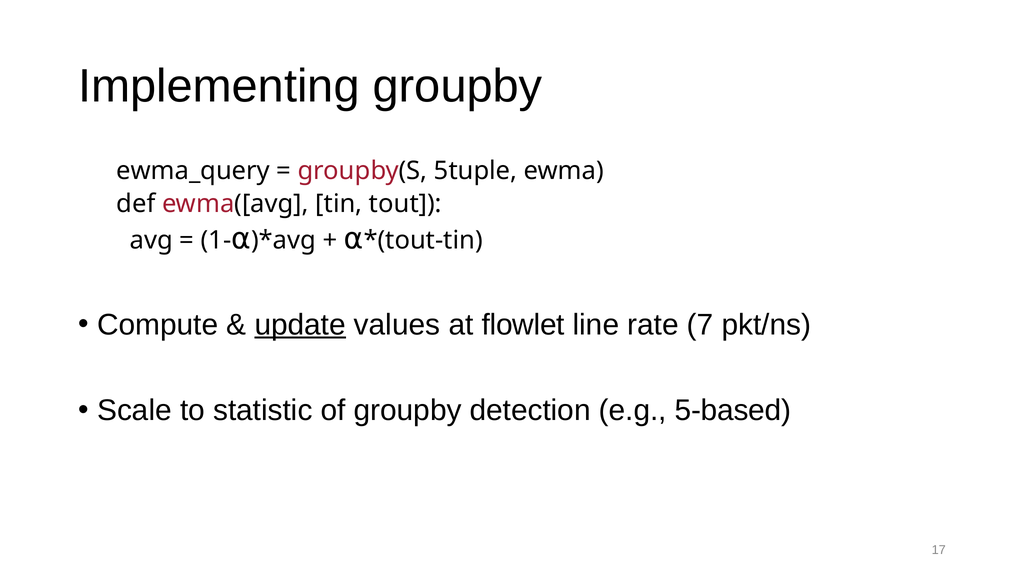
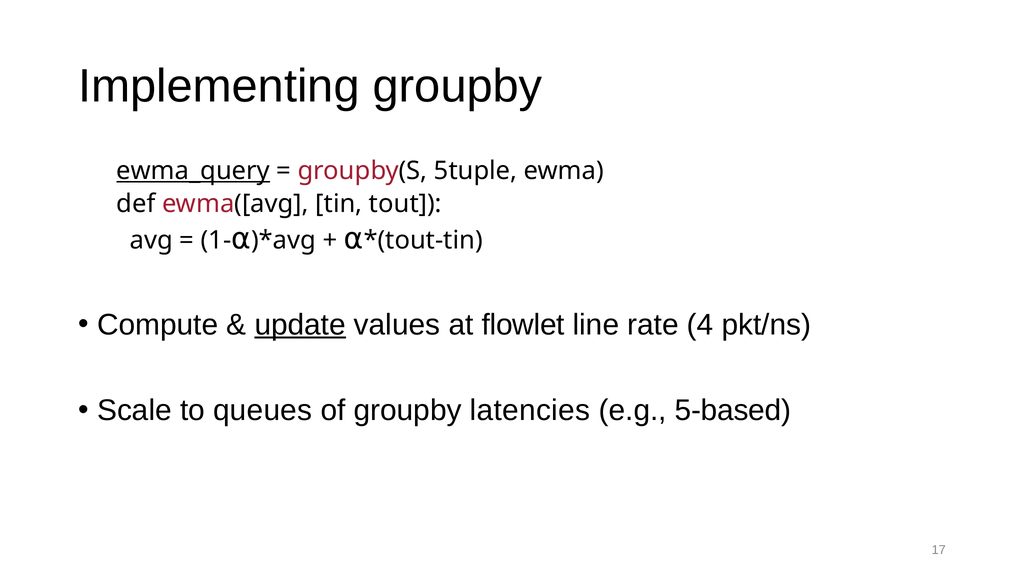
ewma_query underline: none -> present
7: 7 -> 4
statistic: statistic -> queues
detection: detection -> latencies
